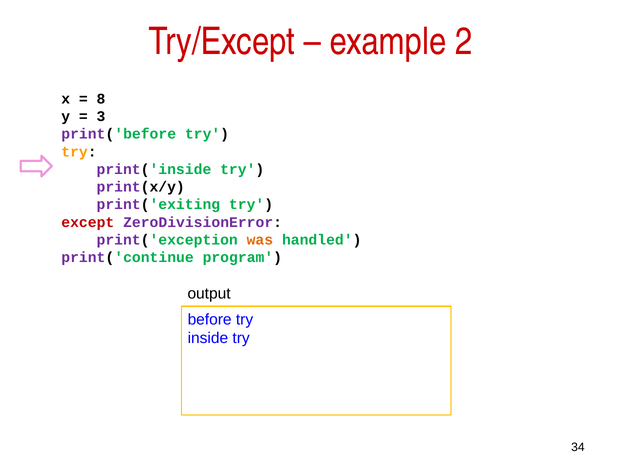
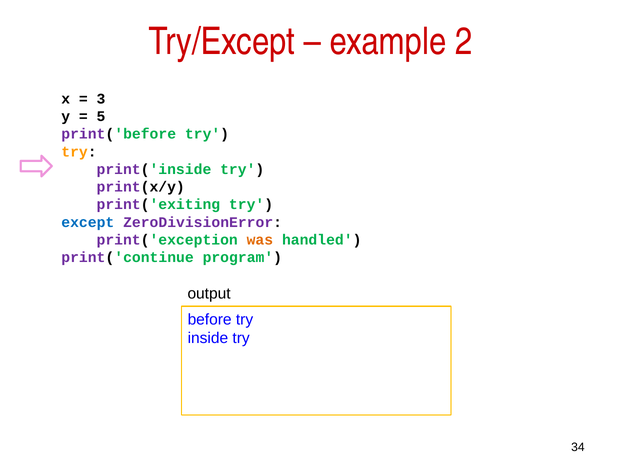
8: 8 -> 3
3: 3 -> 5
except colour: red -> blue
